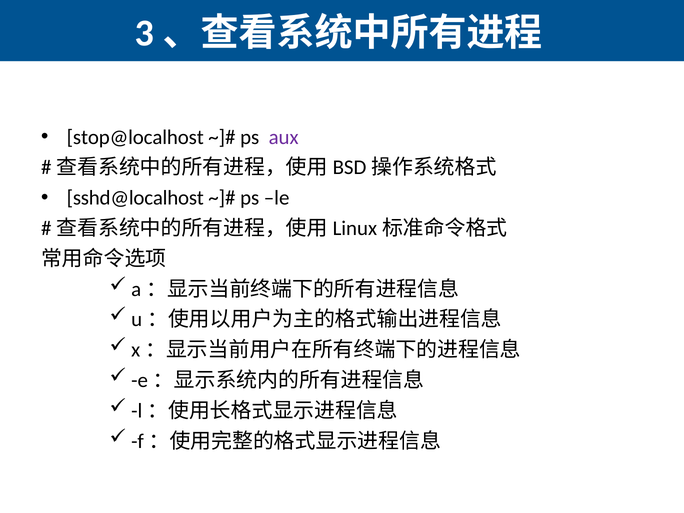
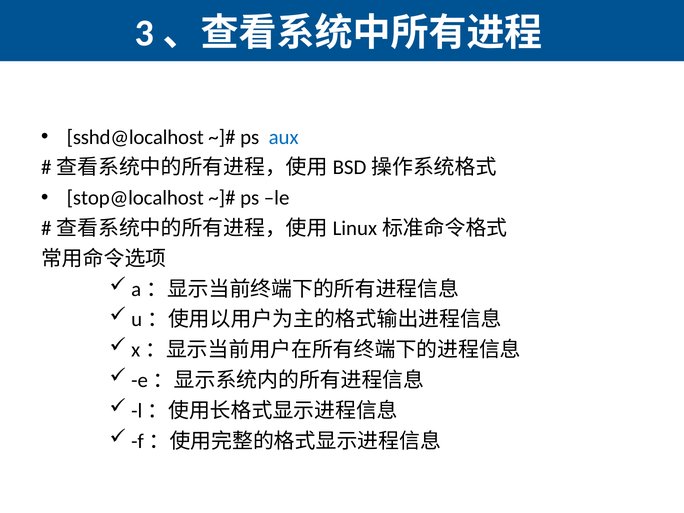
stop@localhost: stop@localhost -> sshd@localhost
aux colour: purple -> blue
sshd@localhost: sshd@localhost -> stop@localhost
